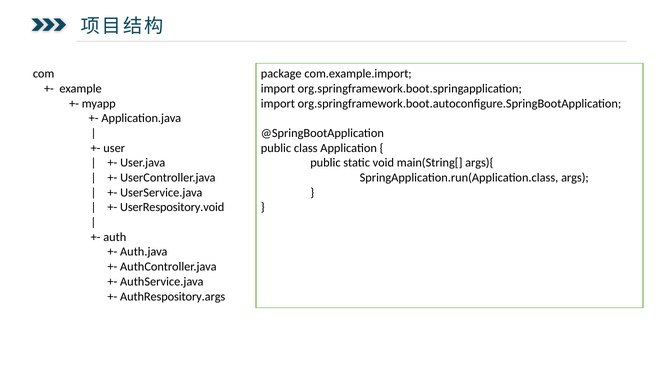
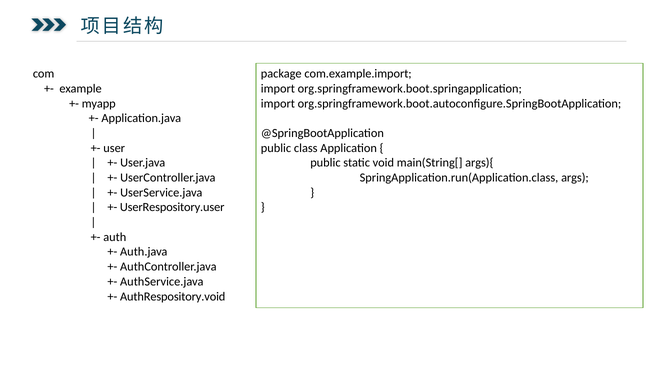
UserRespository.void: UserRespository.void -> UserRespository.user
AuthRespository.args: AuthRespository.args -> AuthRespository.void
